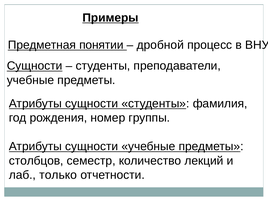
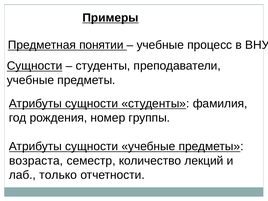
дробной at (160, 45): дробной -> учебные
столбцов: столбцов -> возраста
